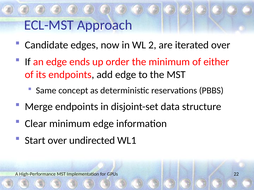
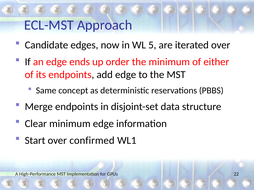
2: 2 -> 5
undirected: undirected -> confirmed
